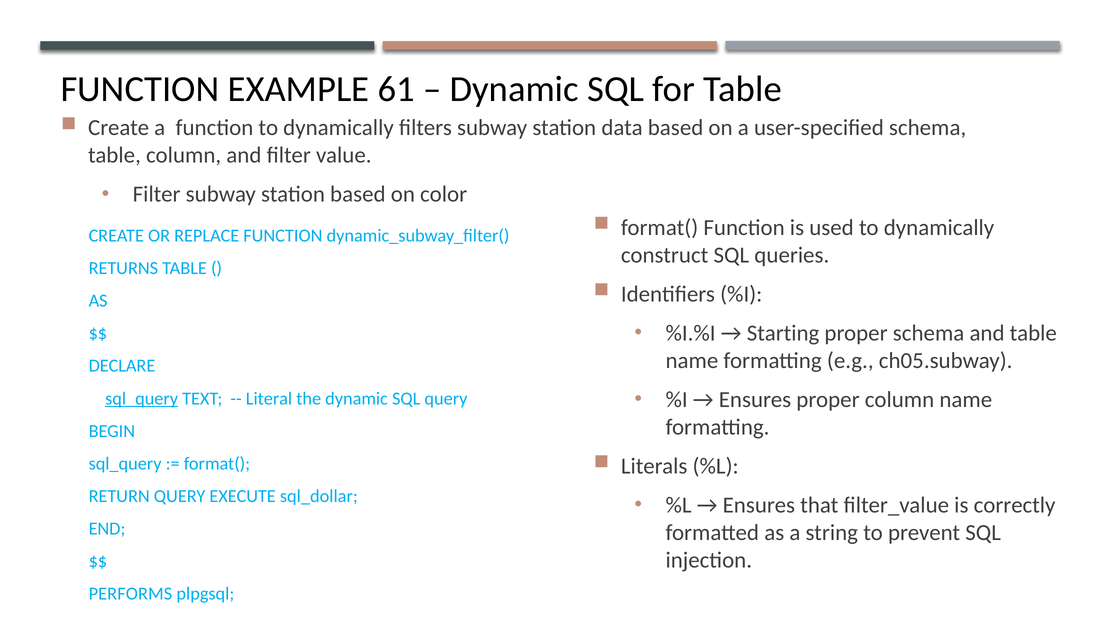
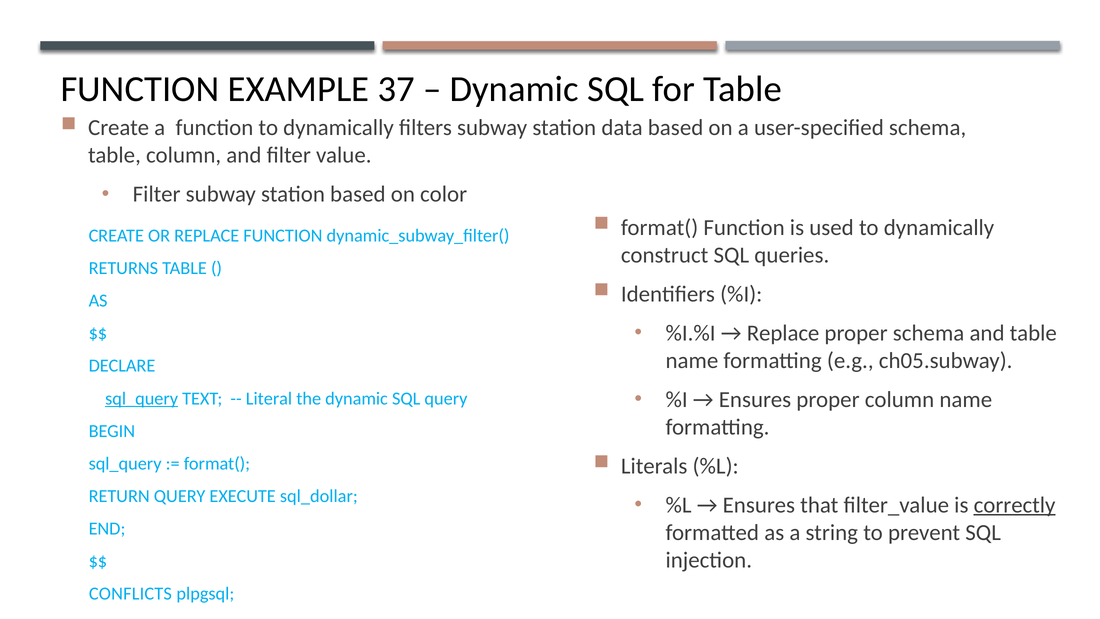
61: 61 -> 37
Starting at (783, 333): Starting -> Replace
correctly underline: none -> present
PERFORMS: PERFORMS -> CONFLICTS
